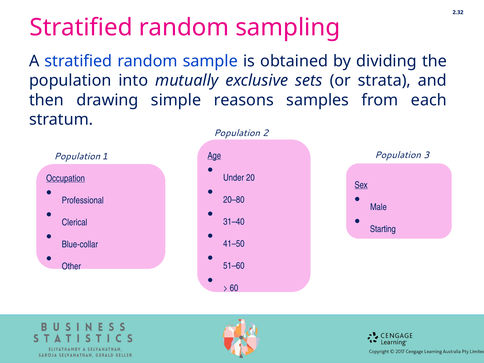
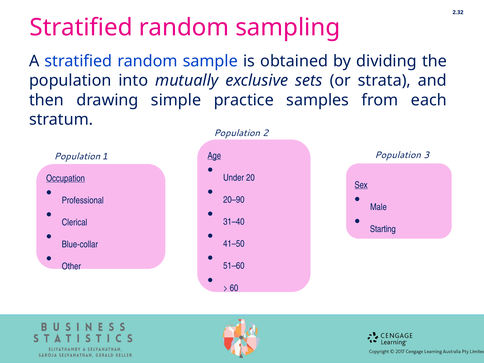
reasons: reasons -> practice
20–80: 20–80 -> 20–90
